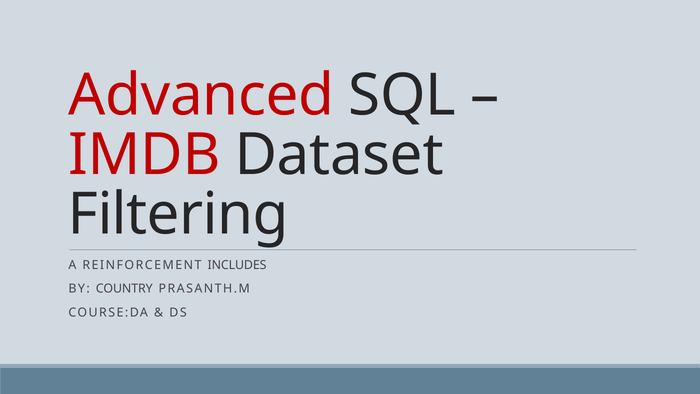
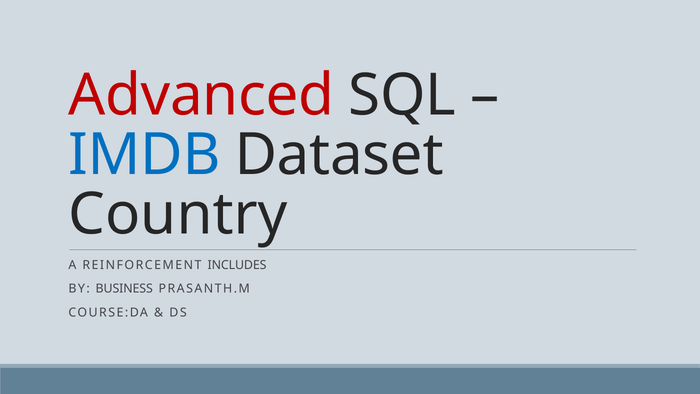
IMDB colour: red -> blue
Filtering: Filtering -> Country
COUNTRY: COUNTRY -> BUSINESS
